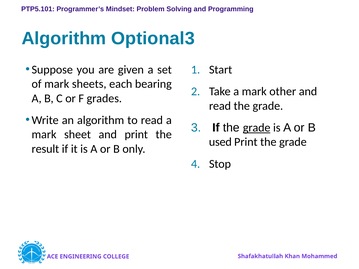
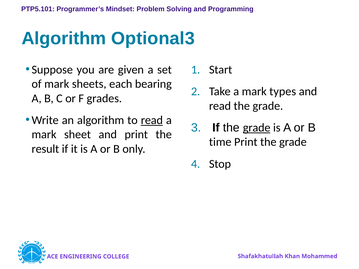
other: other -> types
read at (152, 120) underline: none -> present
used: used -> time
